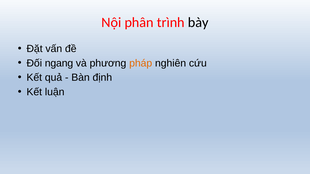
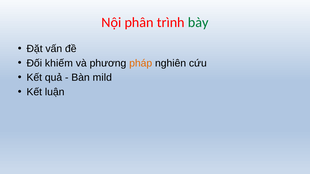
bày colour: black -> green
ngang: ngang -> khiếm
định: định -> mild
